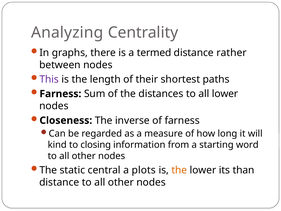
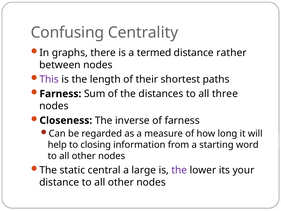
Analyzing: Analyzing -> Confusing
all lower: lower -> three
kind: kind -> help
plots: plots -> large
the at (179, 170) colour: orange -> purple
than: than -> your
